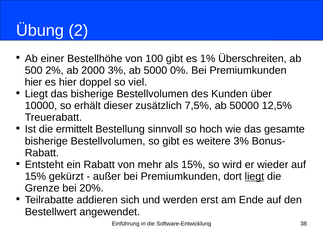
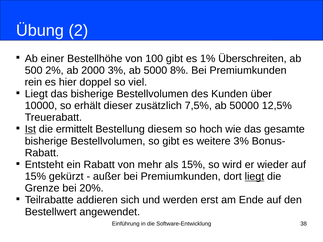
0%: 0% -> 8%
hier at (33, 82): hier -> rein
Ist underline: none -> present
sinnvoll: sinnvoll -> diesem
